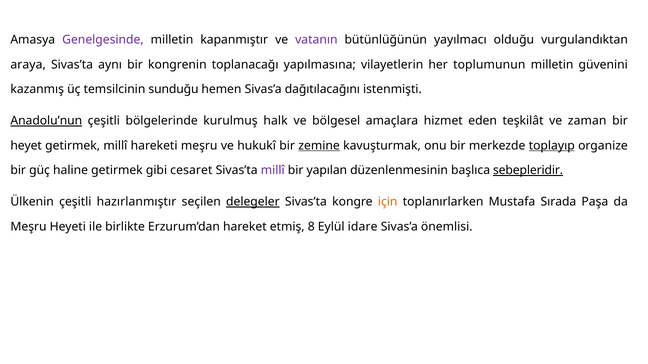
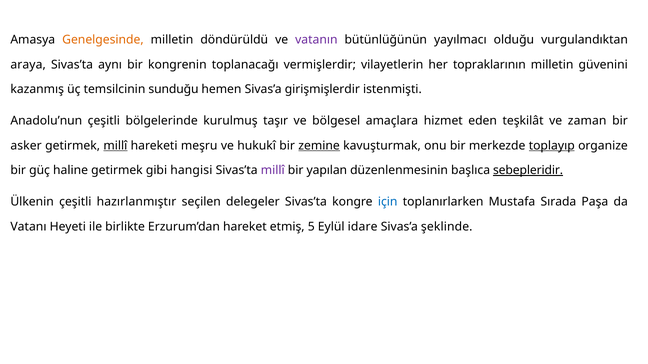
Genelgesinde colour: purple -> orange
kapanmıştır: kapanmıştır -> döndürüldü
yapılmasına: yapılmasına -> vermişlerdir
toplumunun: toplumunun -> topraklarının
dağıtılacağını: dağıtılacağını -> girişmişlerdir
Anadolu’nun underline: present -> none
halk: halk -> taşır
heyet: heyet -> asker
millî at (115, 146) underline: none -> present
cesaret: cesaret -> hangisi
delegeler underline: present -> none
için colour: orange -> blue
Meşru at (29, 227): Meşru -> Vatanı
8: 8 -> 5
önemlisi: önemlisi -> şeklinde
